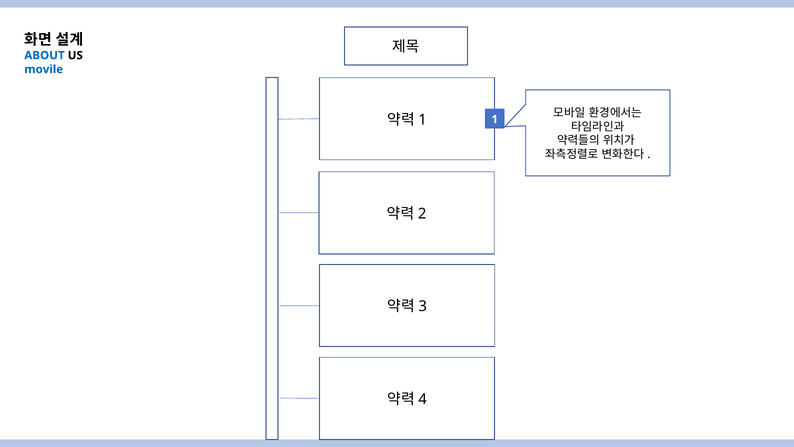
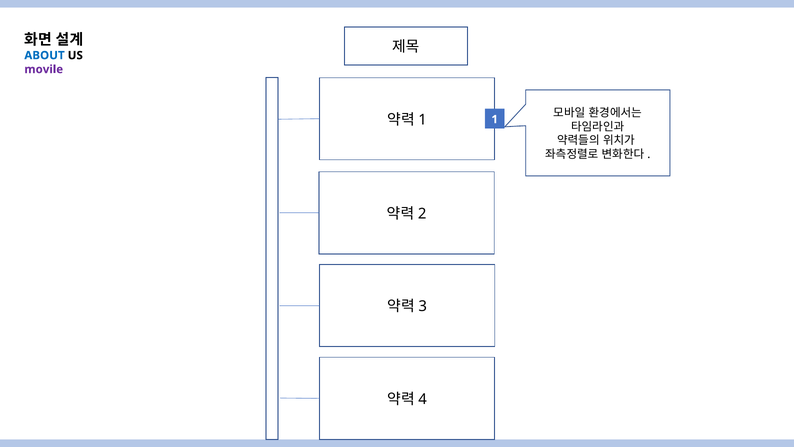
movile colour: blue -> purple
